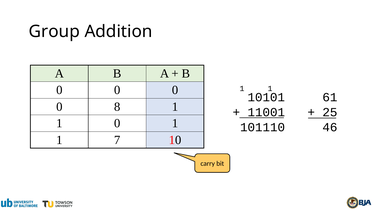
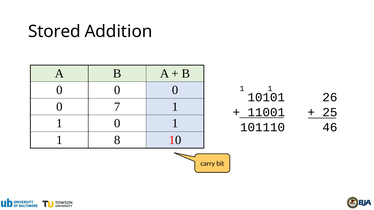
Group: Group -> Stored
61: 61 -> 26
8: 8 -> 7
7: 7 -> 8
